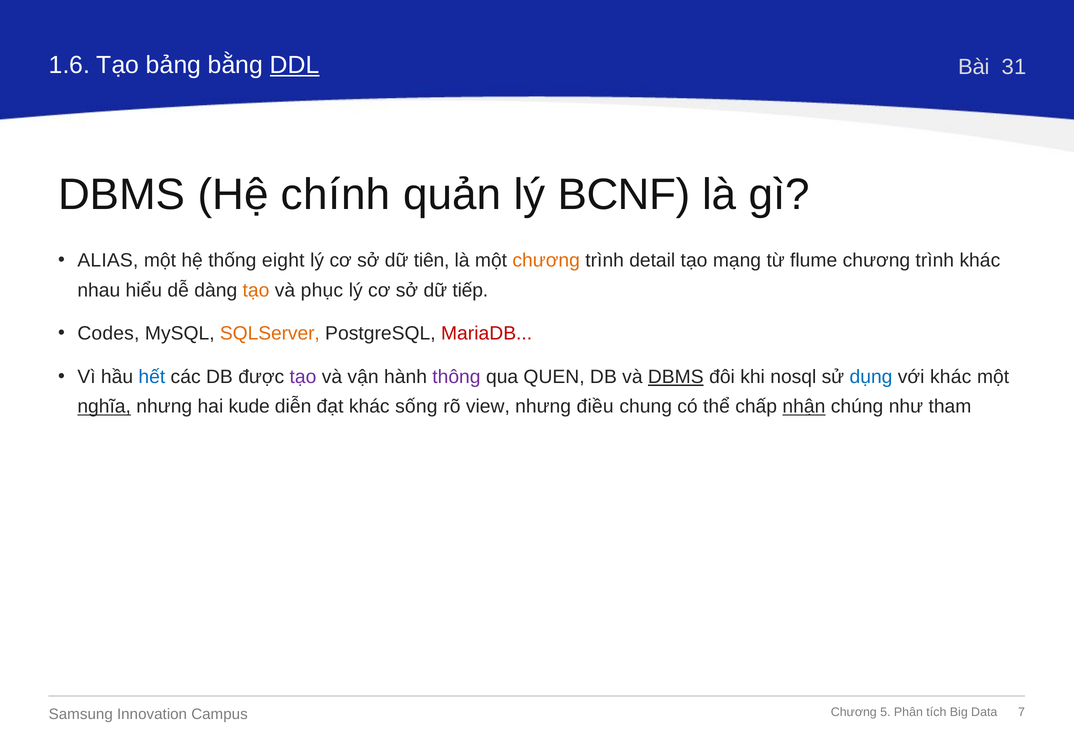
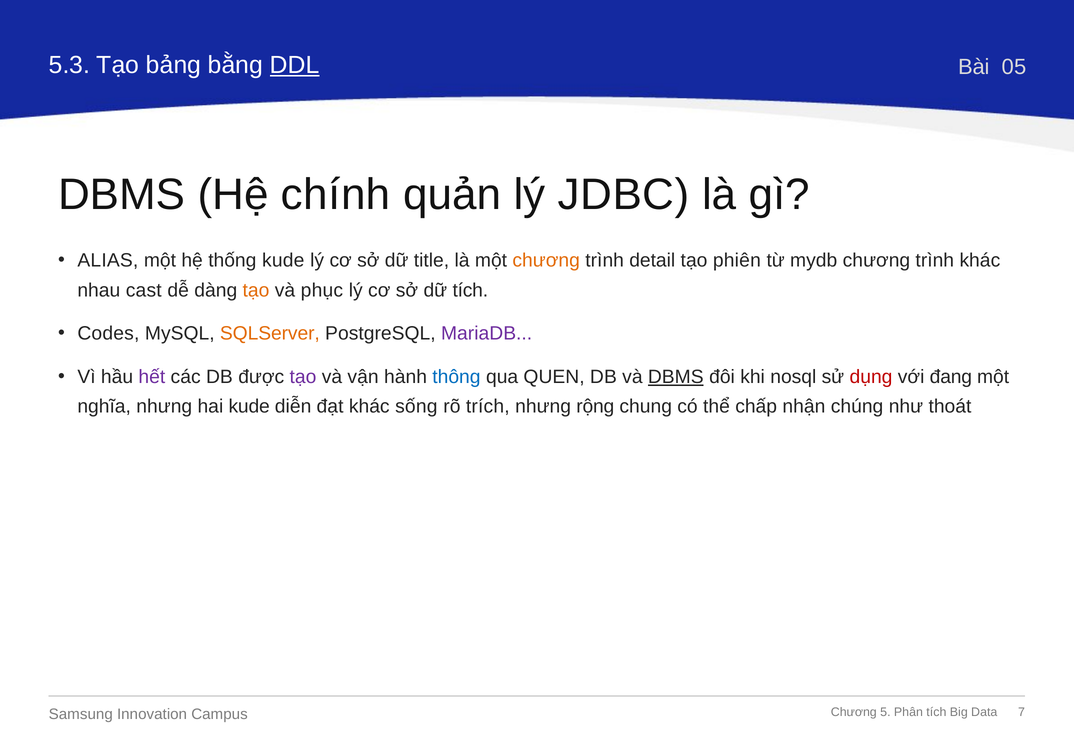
1.6: 1.6 -> 5.3
31: 31 -> 05
BCNF: BCNF -> JDBC
thống eight: eight -> kude
tiên: tiên -> title
mạng: mạng -> phiên
flume: flume -> mydb
hiểu: hiểu -> cast
dữ tiếp: tiếp -> tích
MariaDB colour: red -> purple
hết colour: blue -> purple
thông colour: purple -> blue
dụng colour: blue -> red
với khác: khác -> đang
nghĩa underline: present -> none
view: view -> trích
điều: điều -> rộng
nhận underline: present -> none
tham: tham -> thoát
